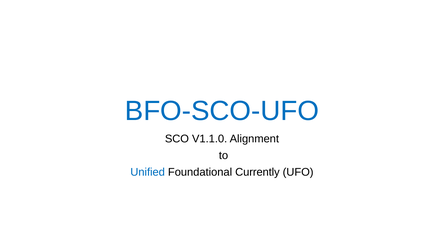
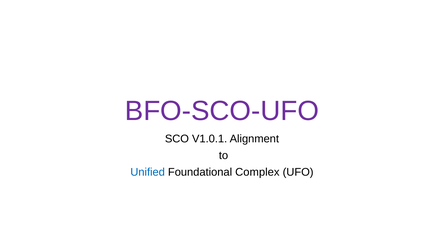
BFO-SCO-UFO colour: blue -> purple
V1.1.0: V1.1.0 -> V1.0.1
Currently: Currently -> Complex
